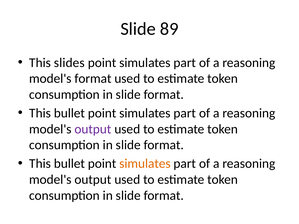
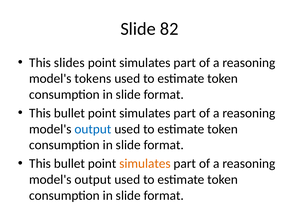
89: 89 -> 82
model's format: format -> tokens
output at (93, 129) colour: purple -> blue
